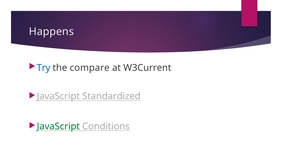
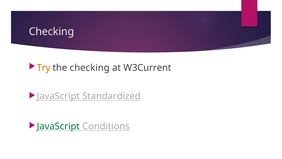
Happens at (51, 31): Happens -> Checking
Try colour: blue -> orange
the compare: compare -> checking
